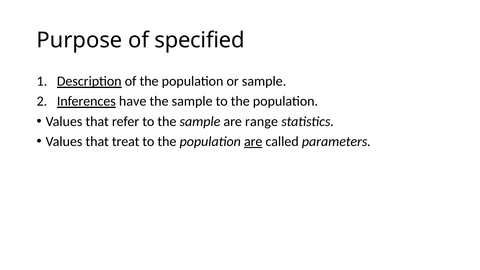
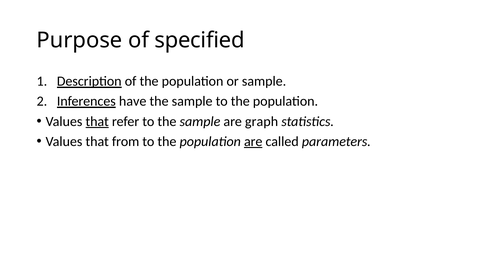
that at (97, 121) underline: none -> present
range: range -> graph
treat: treat -> from
